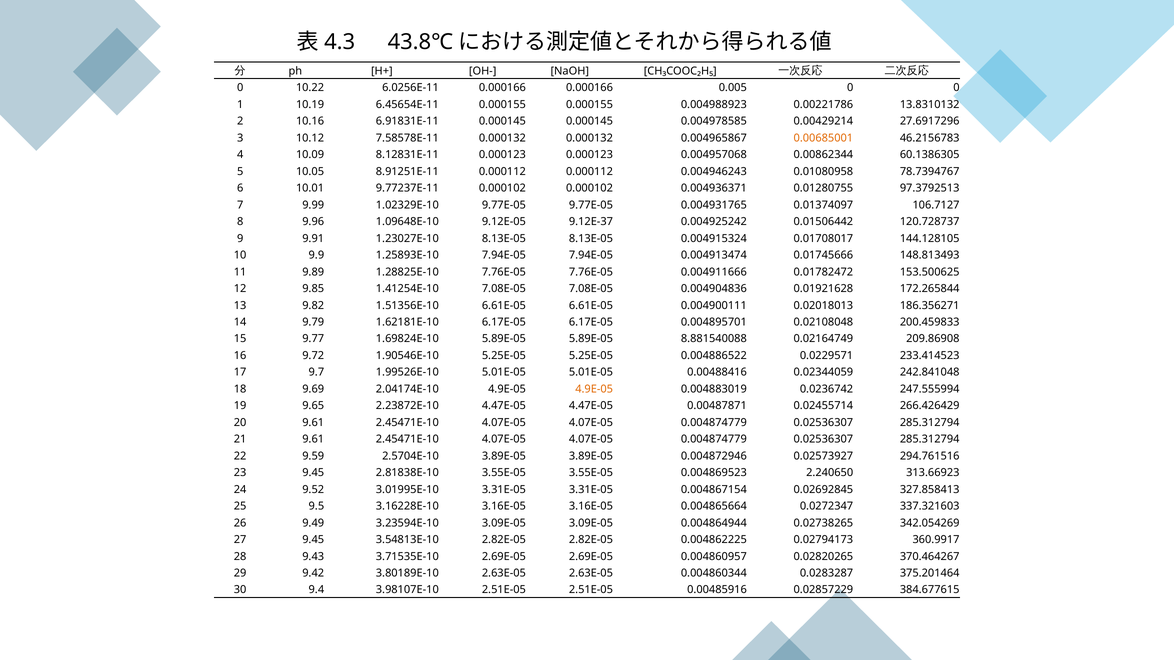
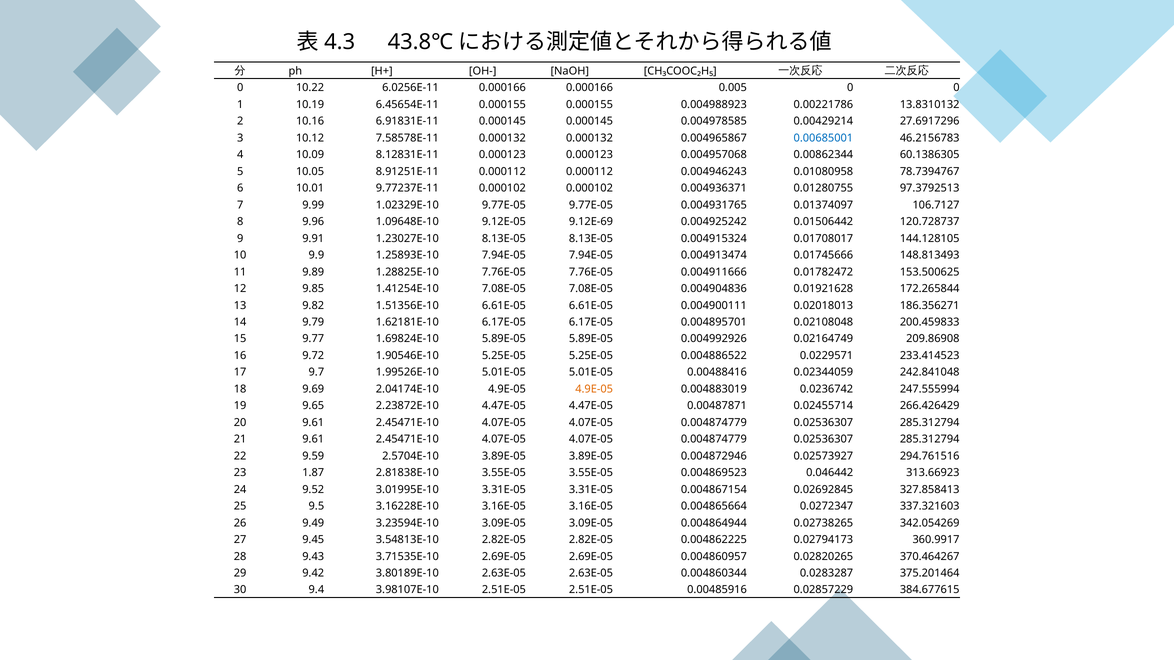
0.00685001 colour: orange -> blue
9.12E-37: 9.12E-37 -> 9.12E-69
8.881540088: 8.881540088 -> 0.004992926
23 9.45: 9.45 -> 1.87
2.240650: 2.240650 -> 0.046442
